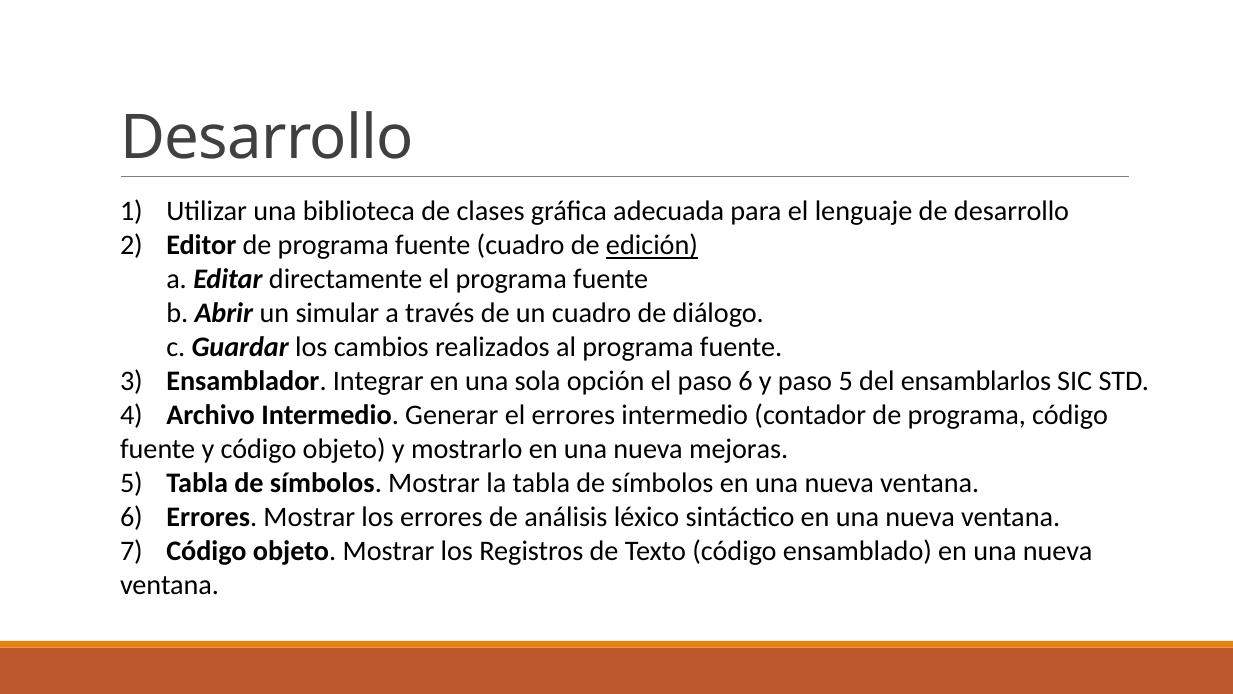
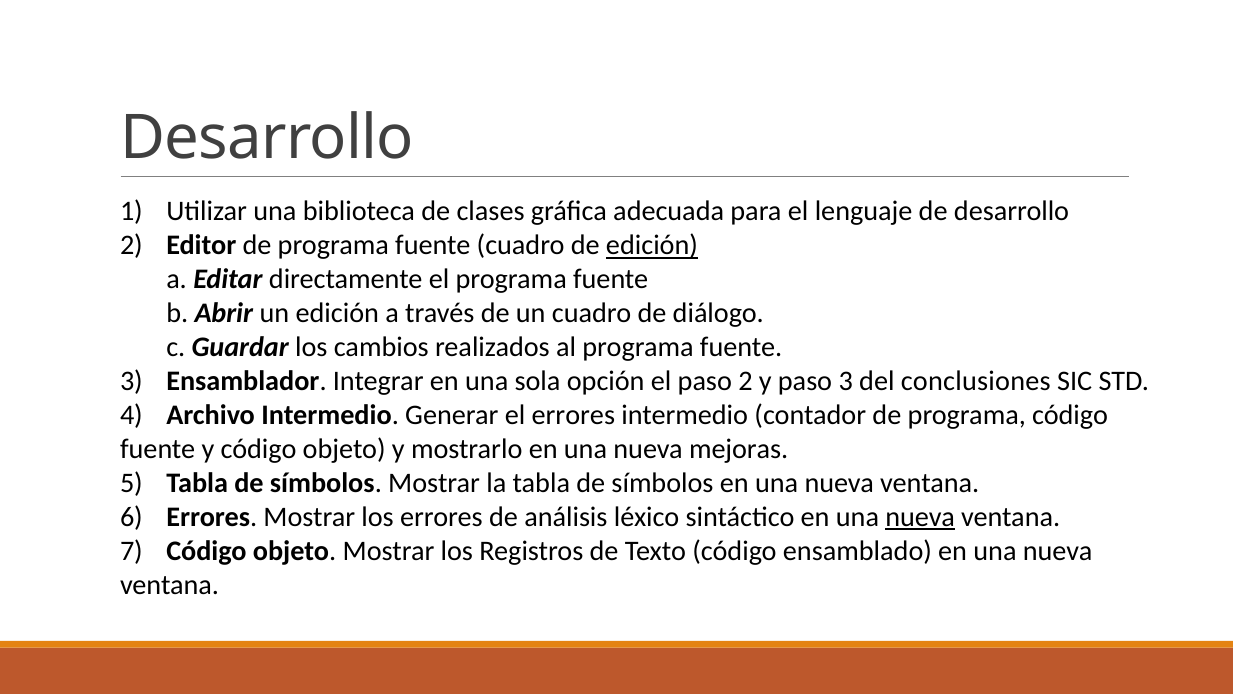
un simular: simular -> edición
paso 6: 6 -> 2
paso 5: 5 -> 3
ensamblarlos: ensamblarlos -> conclusiones
nueva at (920, 517) underline: none -> present
